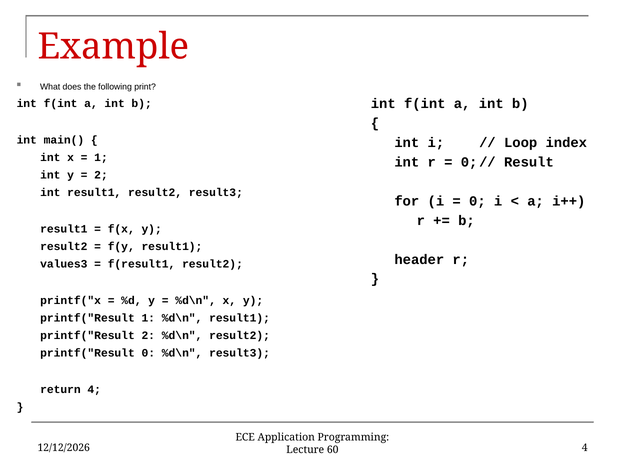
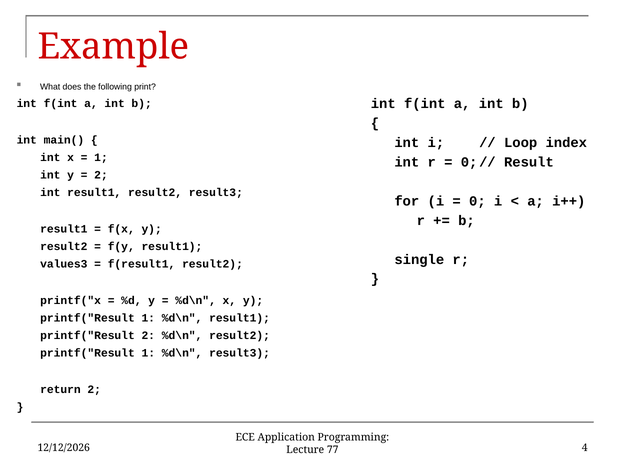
header: header -> single
0 at (148, 353): 0 -> 1
return 4: 4 -> 2
60: 60 -> 77
